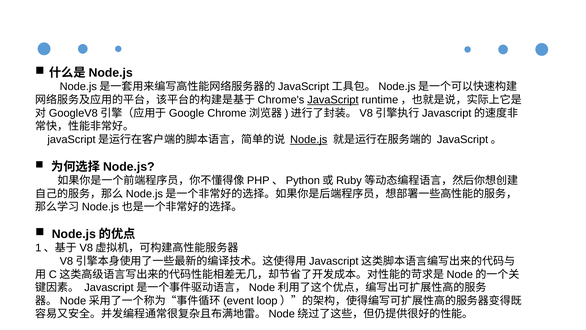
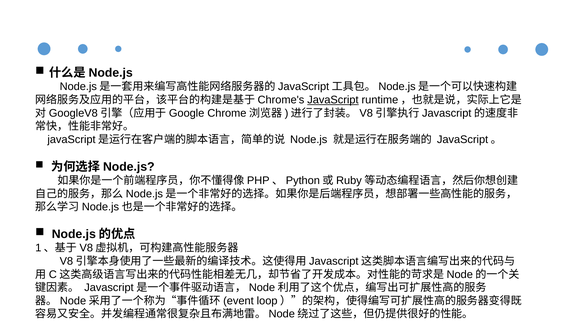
Node.js underline: present -> none
